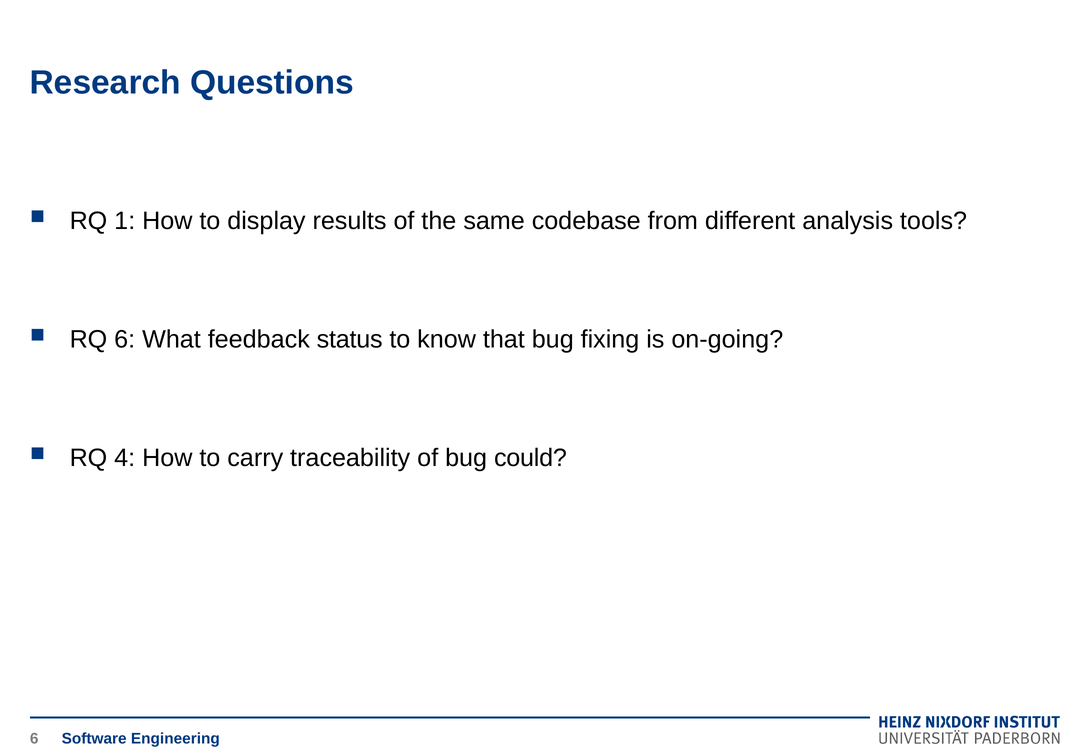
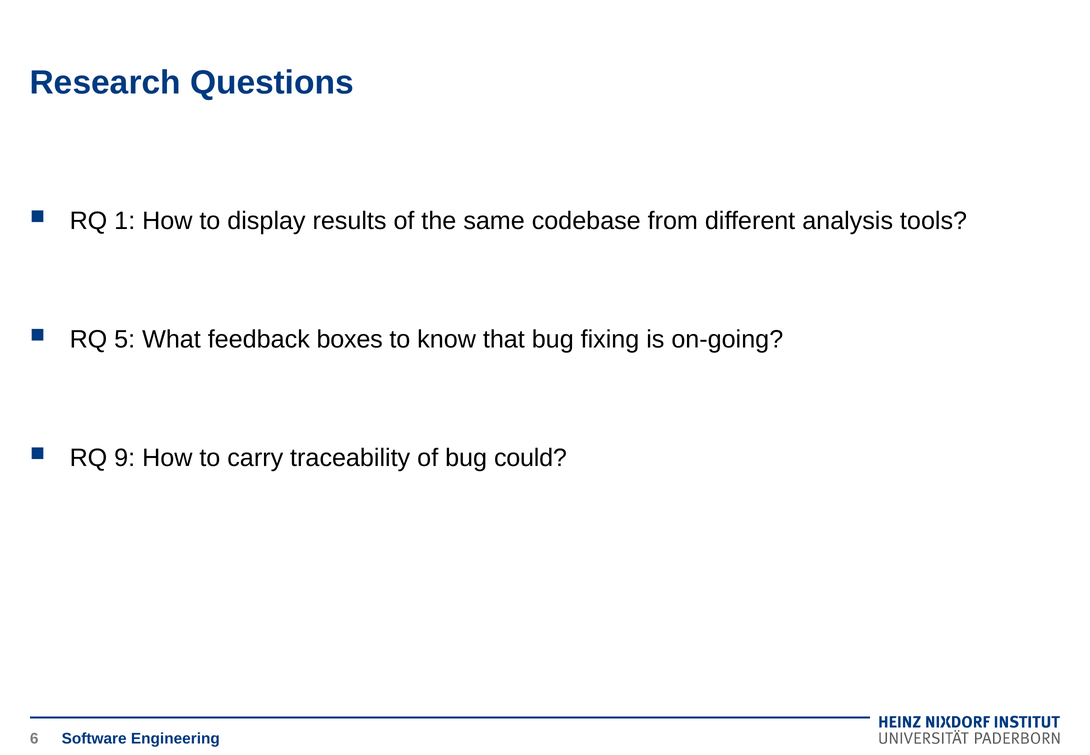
RQ 6: 6 -> 5
status: status -> boxes
4: 4 -> 9
